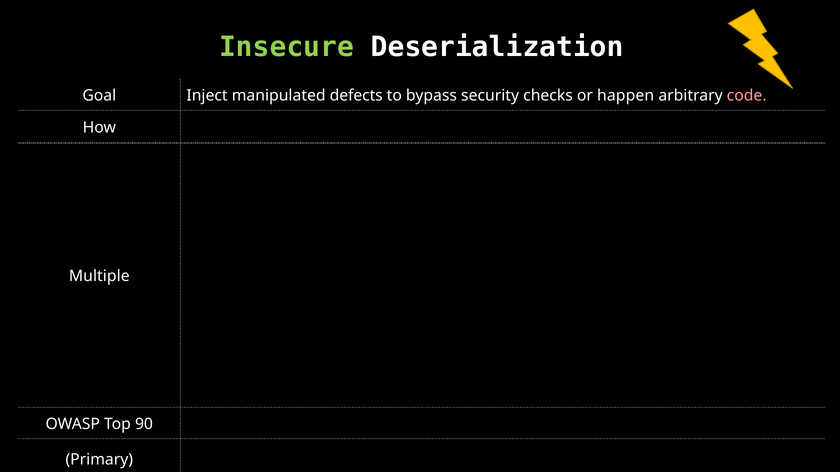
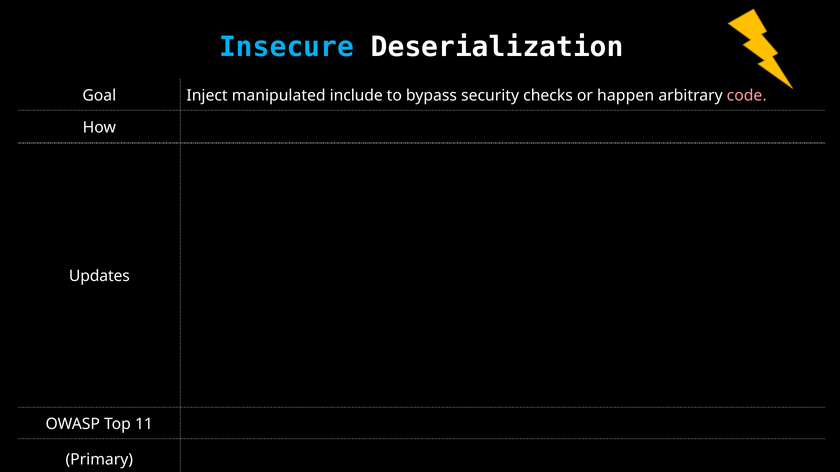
Insecure colour: light green -> light blue
defects: defects -> include
Multiple: Multiple -> Updates
90: 90 -> 11
